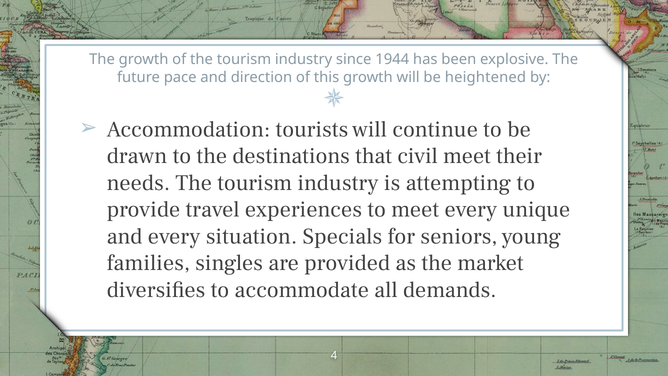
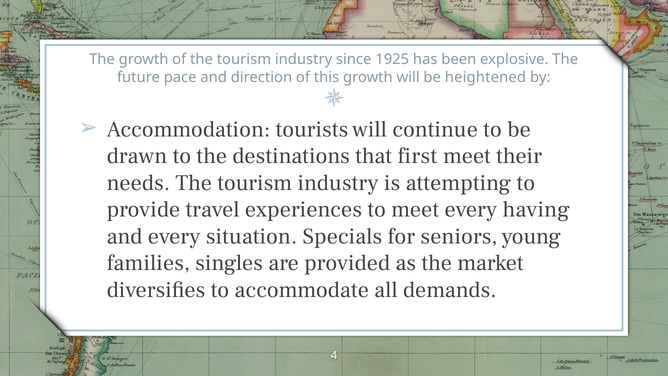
1944: 1944 -> 1925
civil: civil -> first
unique: unique -> having
